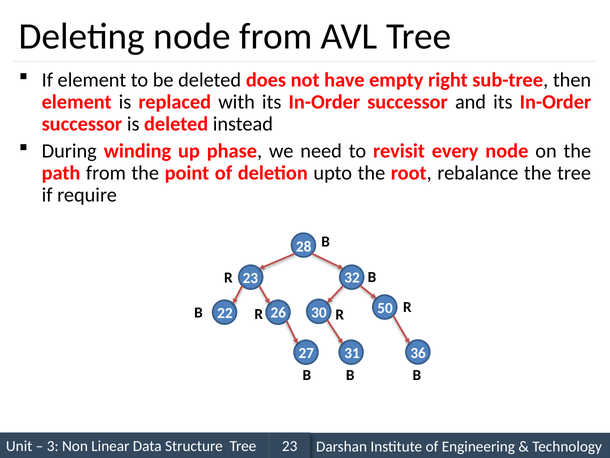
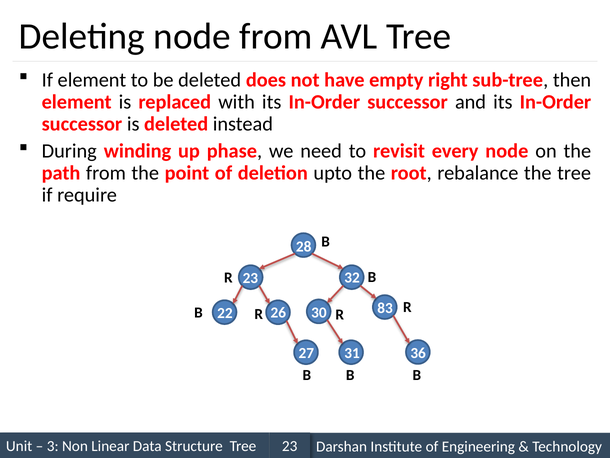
50: 50 -> 83
